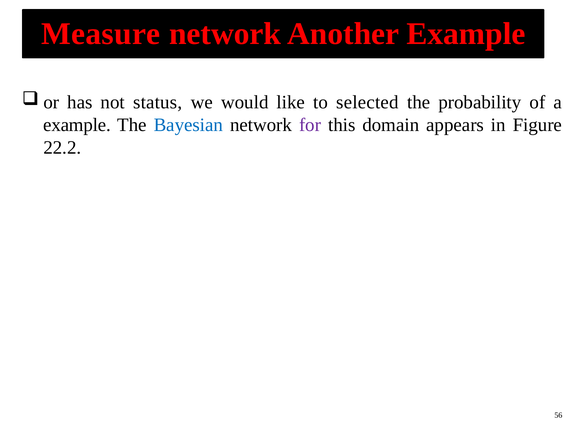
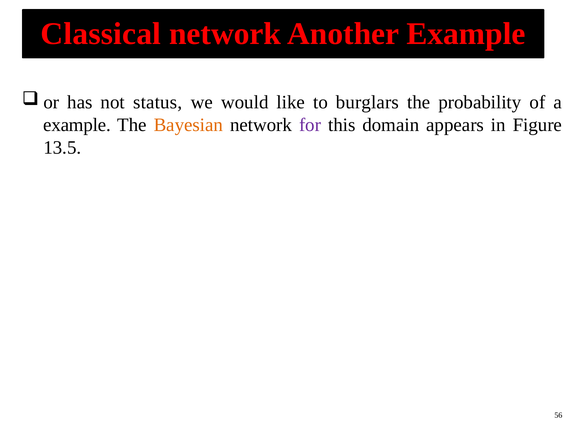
Measure: Measure -> Classical
selected: selected -> burglars
Bayesian colour: blue -> orange
22.2: 22.2 -> 13.5
